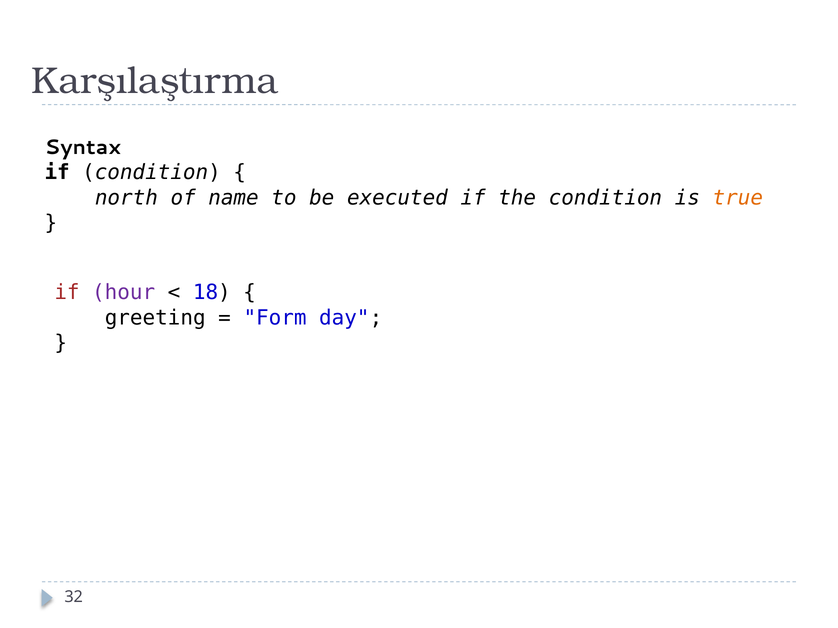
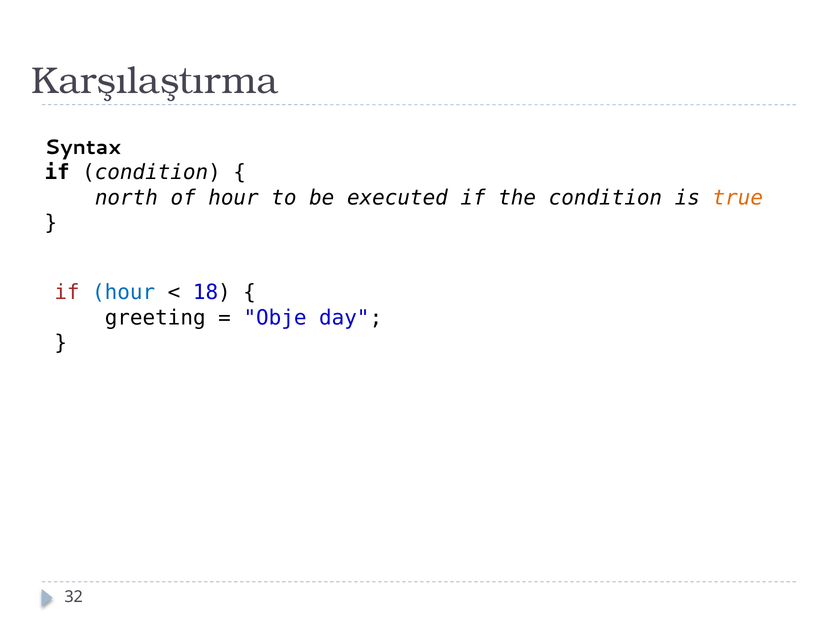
of name: name -> hour
hour at (124, 293) colour: purple -> blue
Form: Form -> Obje
